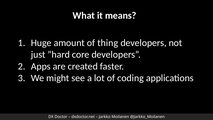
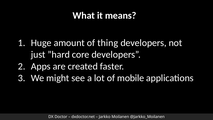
coding: coding -> mobile
